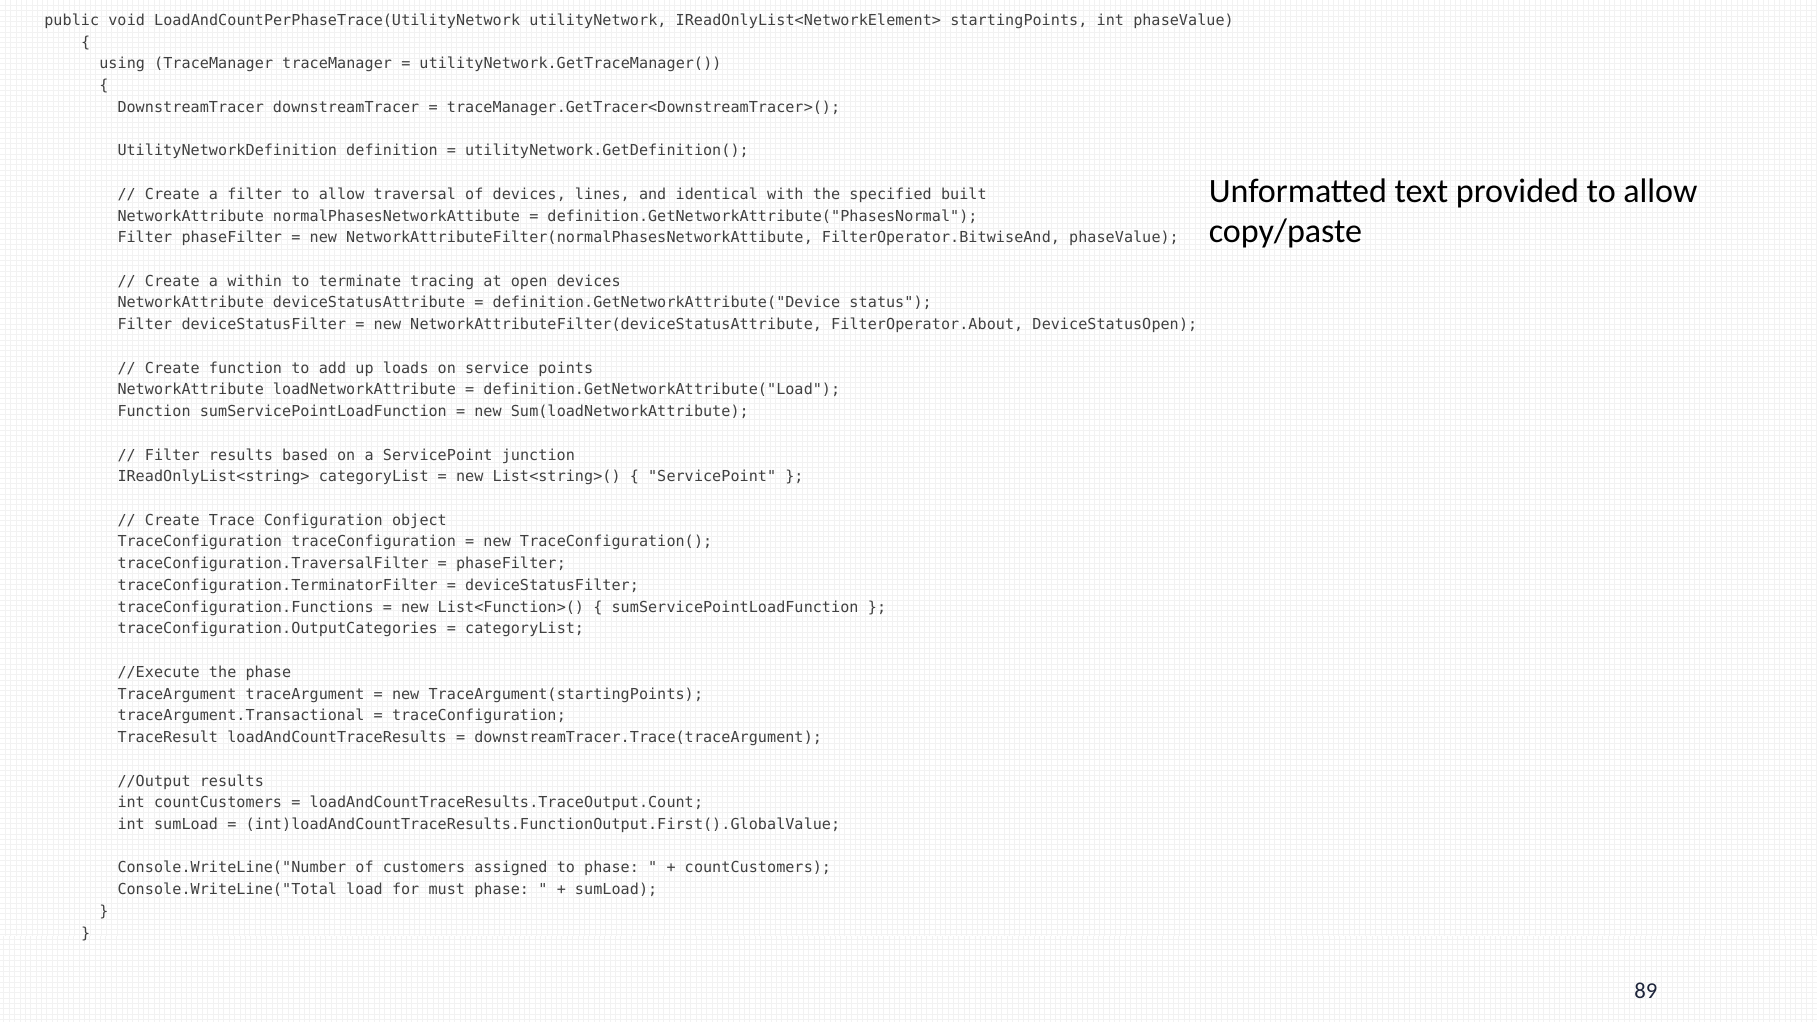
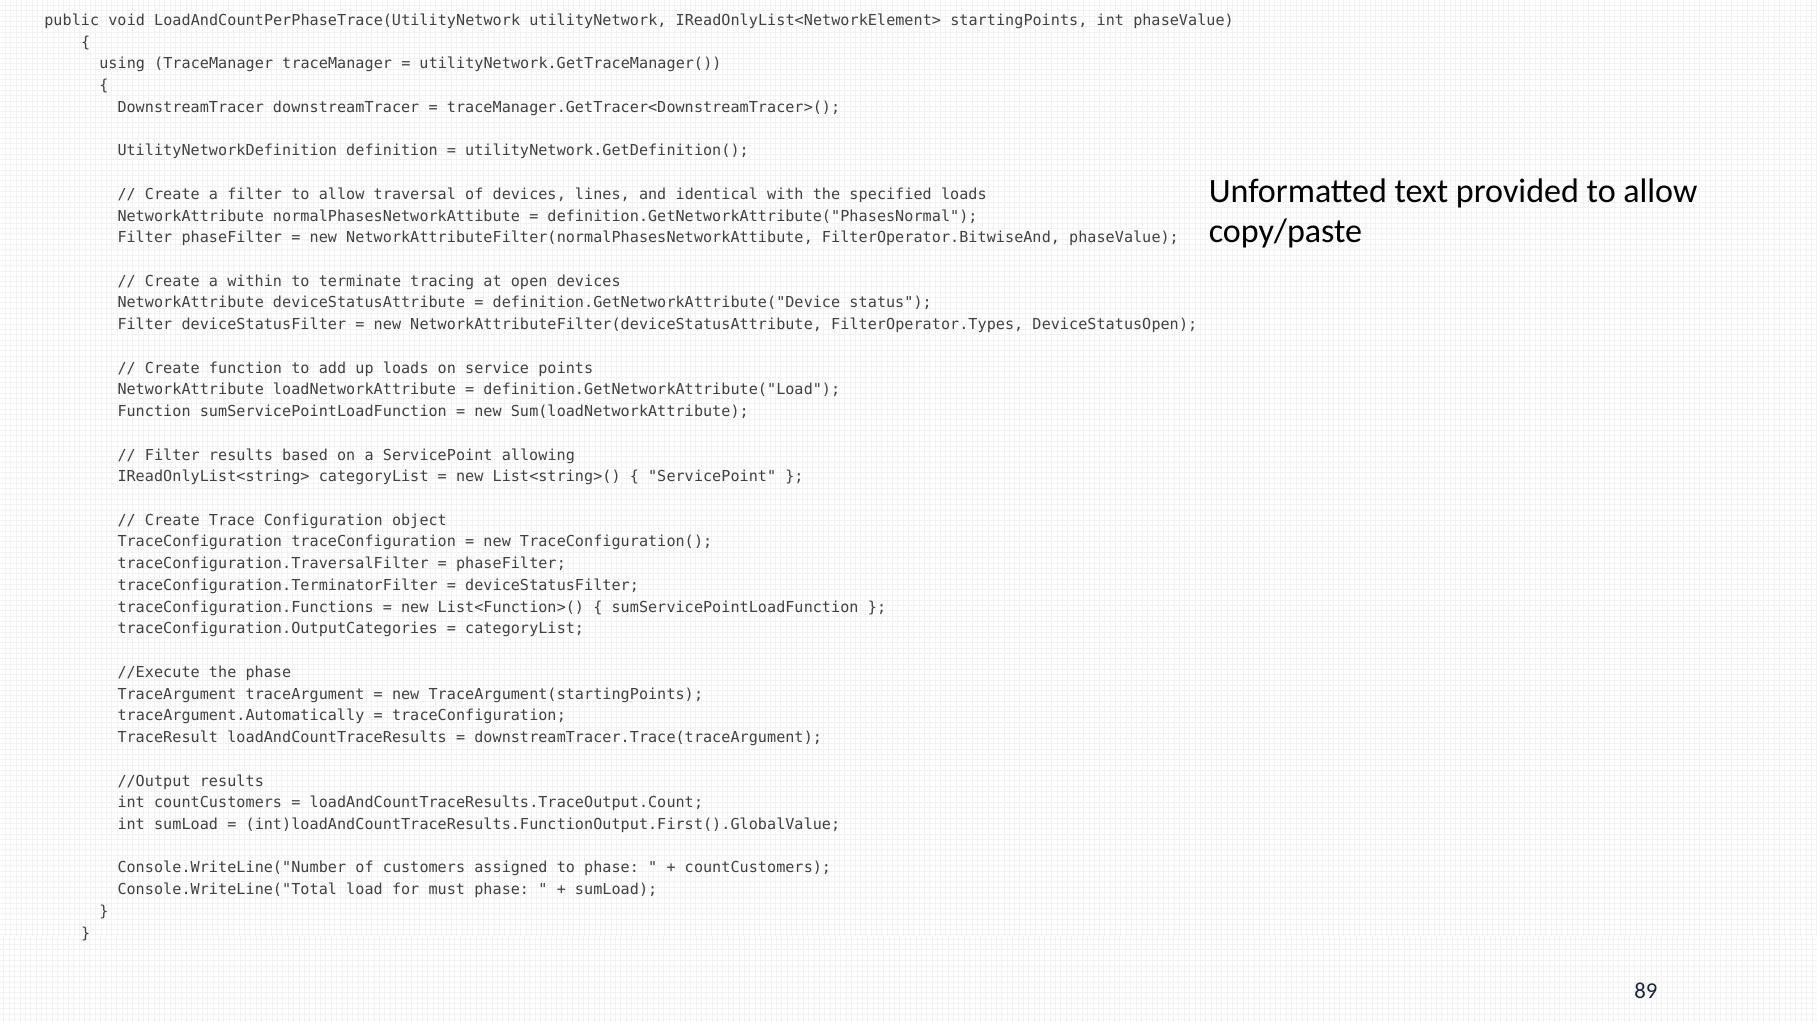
specified built: built -> loads
FilterOperator.About: FilterOperator.About -> FilterOperator.Types
junction: junction -> allowing
traceArgument.Transactional: traceArgument.Transactional -> traceArgument.Automatically
